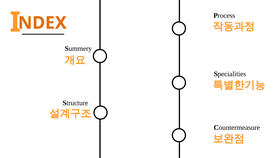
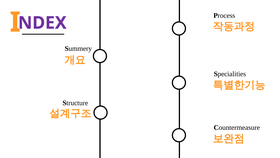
NDEX colour: orange -> purple
